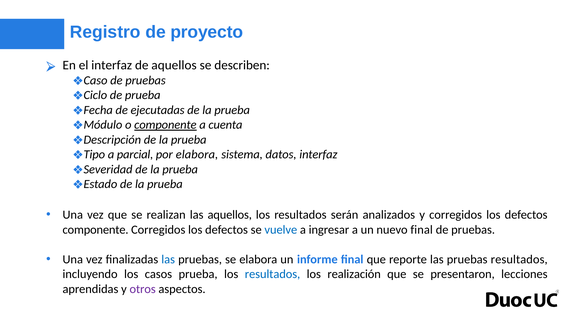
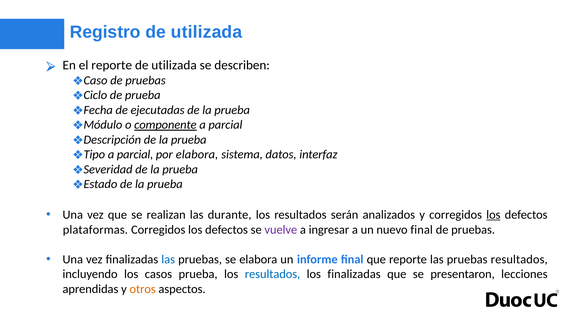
Registro de proyecto: proyecto -> utilizada
el interfaz: interfaz -> reporte
aquellos at (174, 65): aquellos -> utilizada
cuenta at (225, 125): cuenta -> parcial
las aquellos: aquellos -> durante
los at (493, 215) underline: none -> present
componente at (96, 230): componente -> plataformas
vuelve colour: blue -> purple
los realización: realización -> finalizadas
otros colour: purple -> orange
